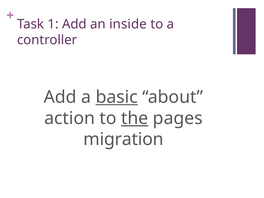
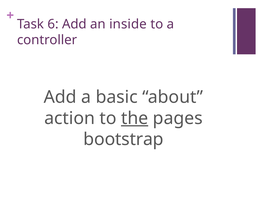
1: 1 -> 6
basic underline: present -> none
migration: migration -> bootstrap
